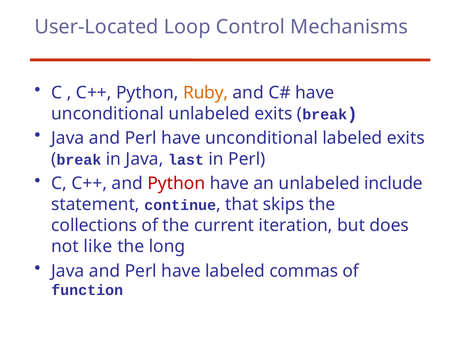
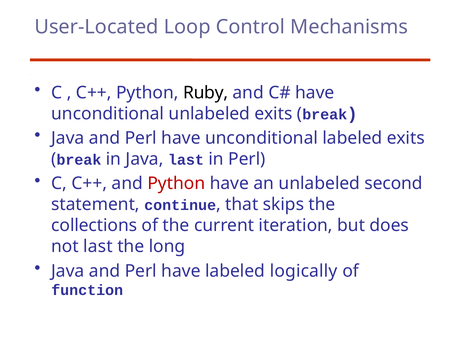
Ruby colour: orange -> black
include: include -> second
not like: like -> last
commas: commas -> logically
